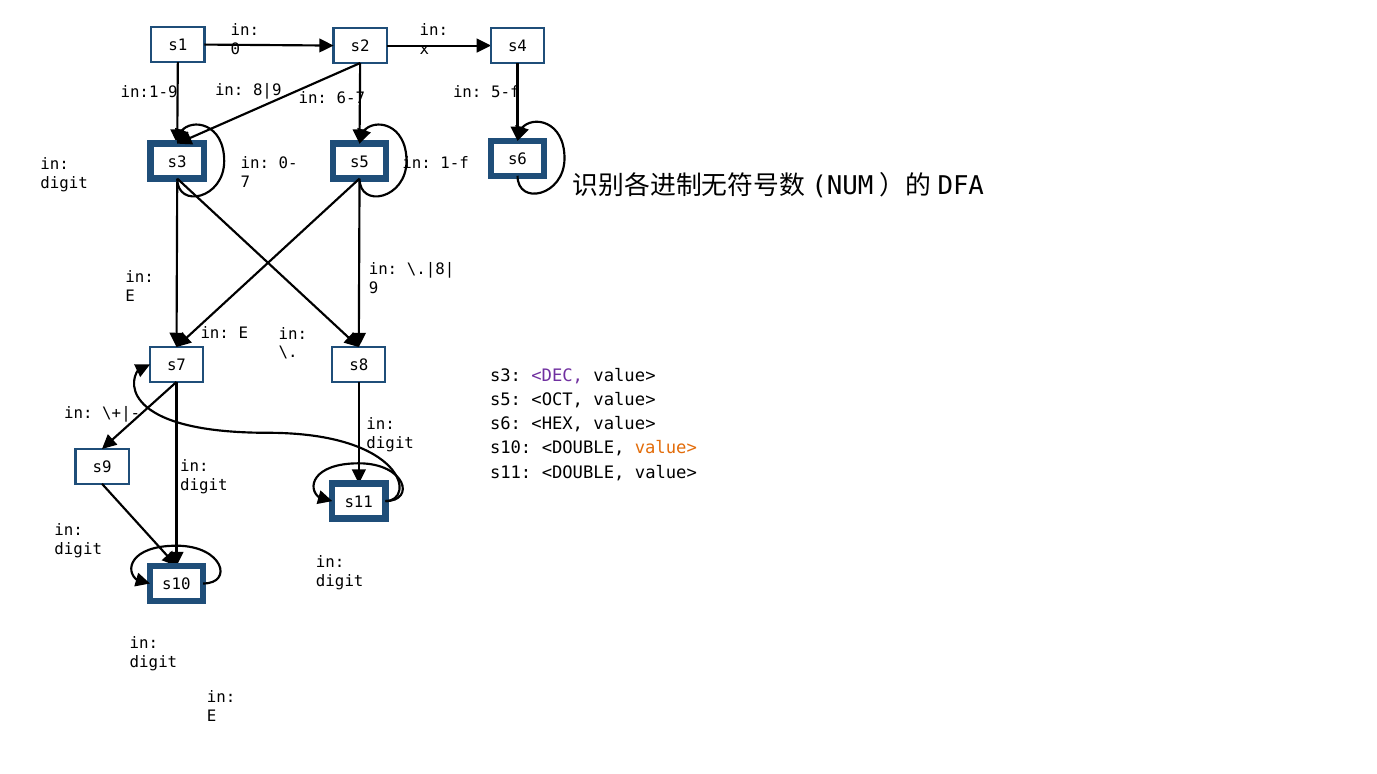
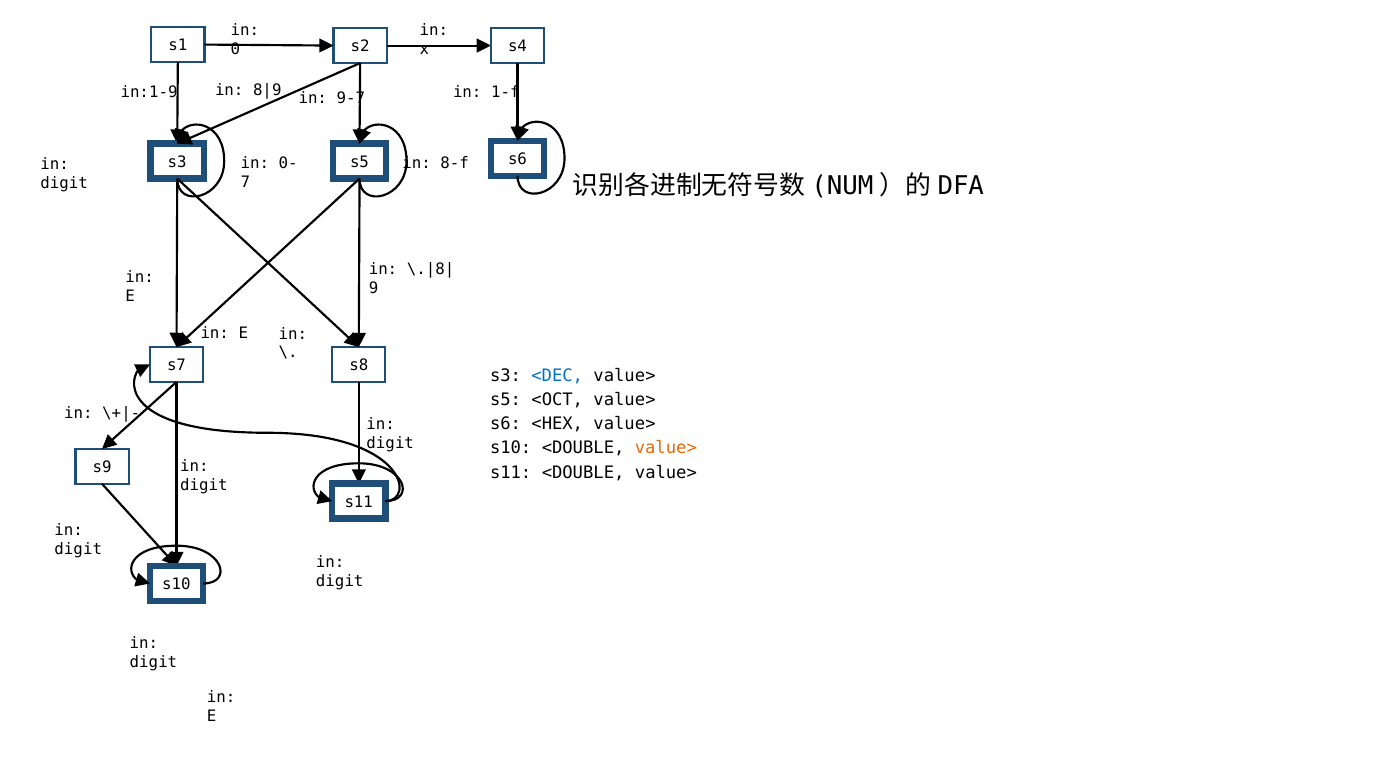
5-f: 5-f -> 1-f
6-7: 6-7 -> 9-7
1-f: 1-f -> 8-f
<DEC colour: purple -> blue
